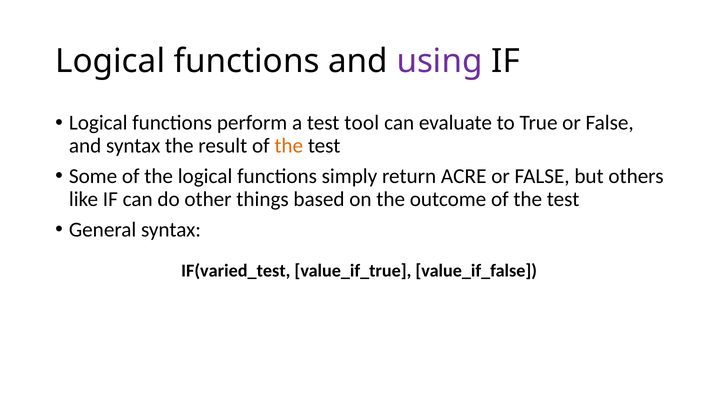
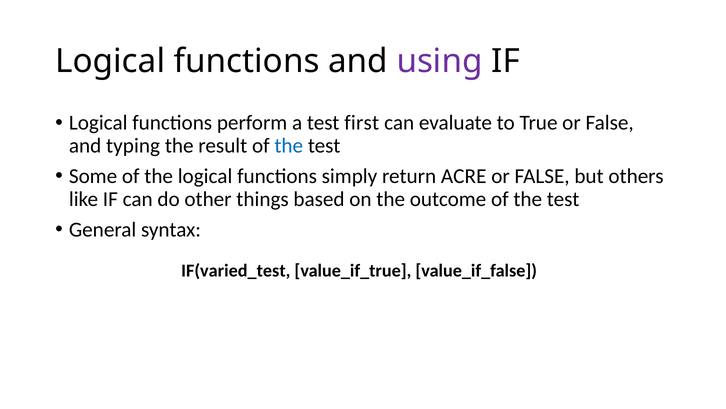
tool: tool -> first
and syntax: syntax -> typing
the at (289, 146) colour: orange -> blue
